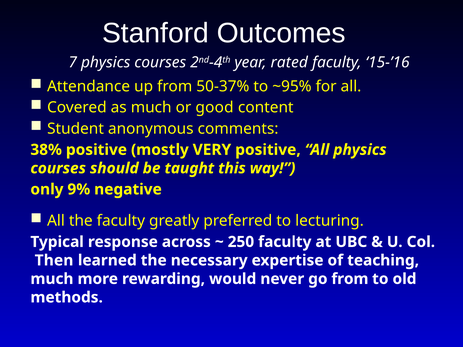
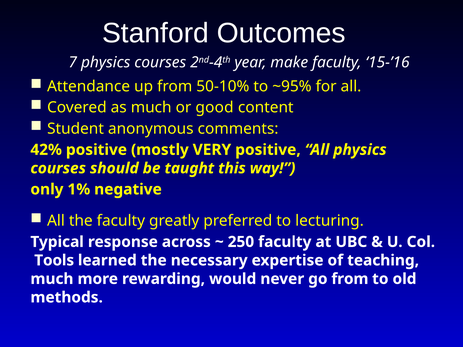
rated: rated -> make
50-37%: 50-37% -> 50-10%
38%: 38% -> 42%
9%: 9% -> 1%
Then: Then -> Tools
